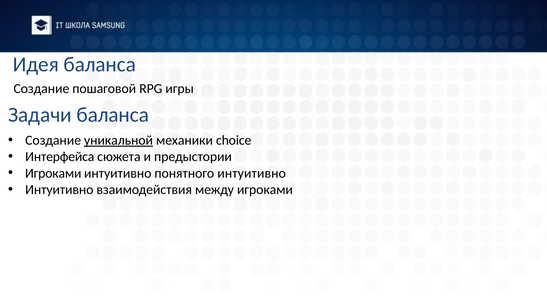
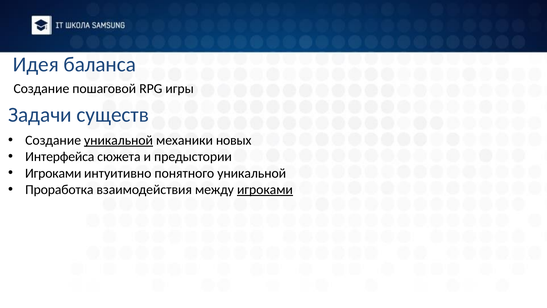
Задачи баланса: баланса -> существ
choice: choice -> новых
понятного интуитивно: интуитивно -> уникальной
Интуитивно at (59, 189): Интуитивно -> Проработка
игроками at (265, 189) underline: none -> present
